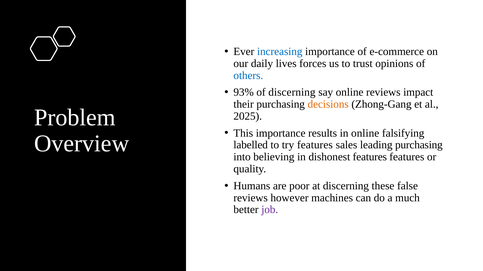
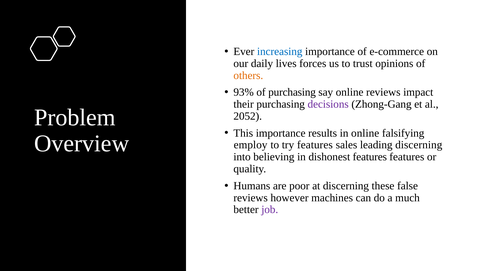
others colour: blue -> orange
of discerning: discerning -> purchasing
decisions colour: orange -> purple
2025: 2025 -> 2052
labelled: labelled -> employ
leading purchasing: purchasing -> discerning
